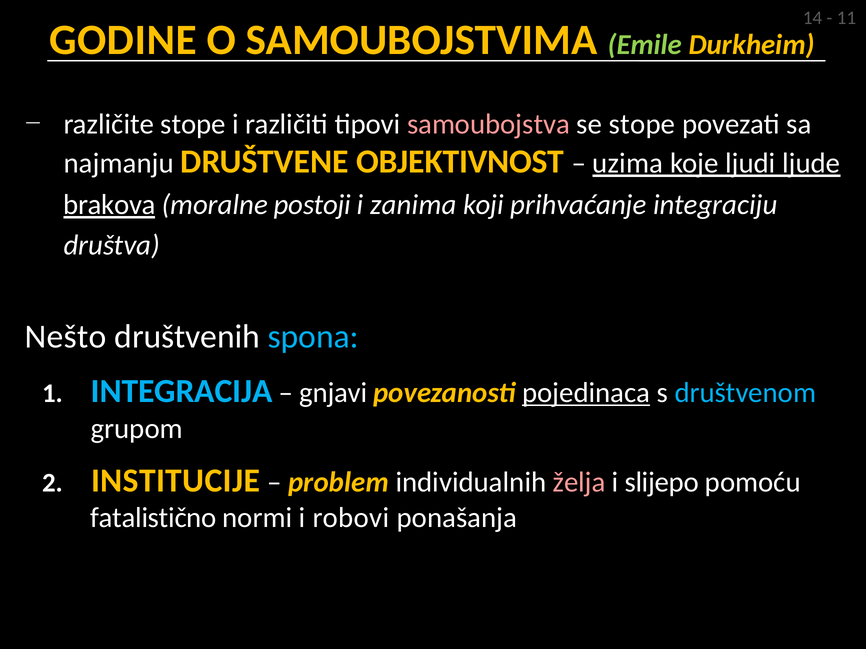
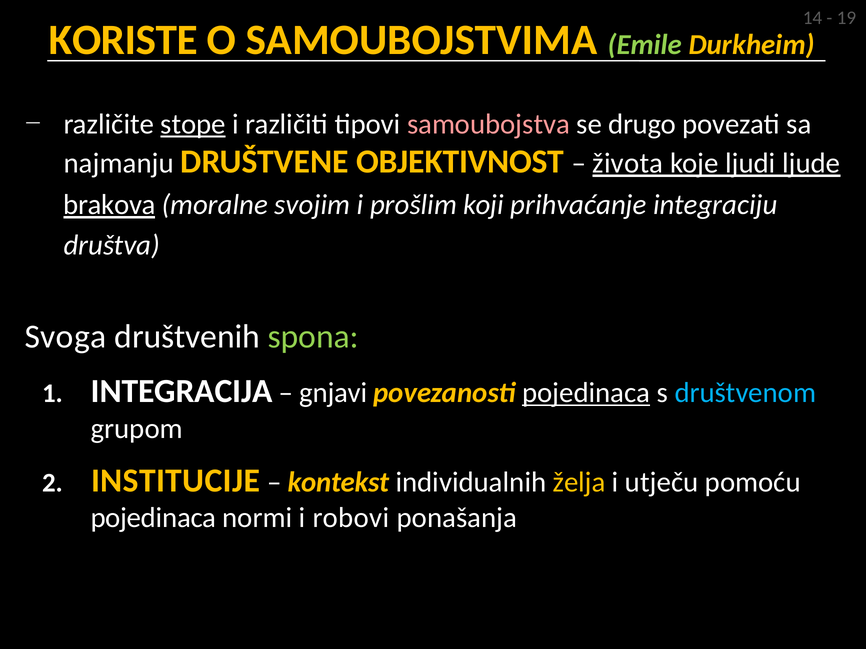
11: 11 -> 19
GODINE: GODINE -> KORISTE
stope at (193, 124) underline: none -> present
se stope: stope -> drugo
uzima: uzima -> života
postoji: postoji -> svojim
zanima: zanima -> prošlim
Nešto: Nešto -> Svoga
spona colour: light blue -> light green
INTEGRACIJA colour: light blue -> white
problem: problem -> kontekst
želja colour: pink -> yellow
slijepo: slijepo -> utječu
fatalistično at (153, 518): fatalistično -> pojedinaca
